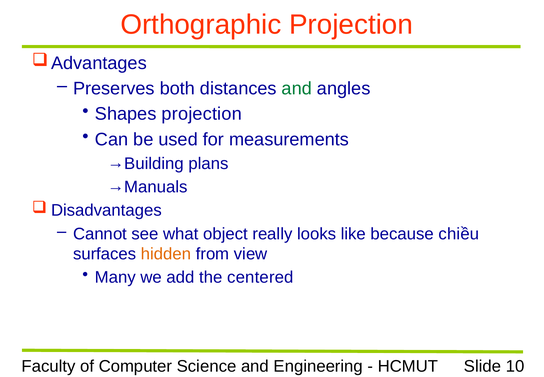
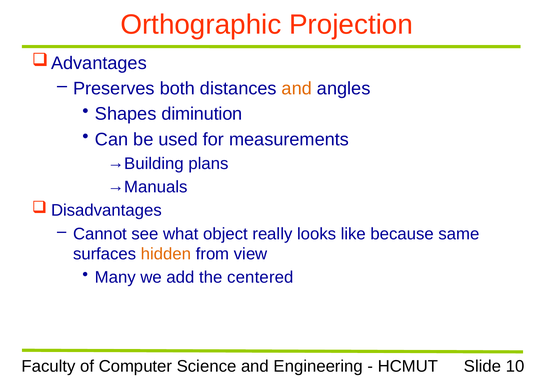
and at (297, 88) colour: green -> orange
Shapes projection: projection -> diminution
chiều: chiều -> same
